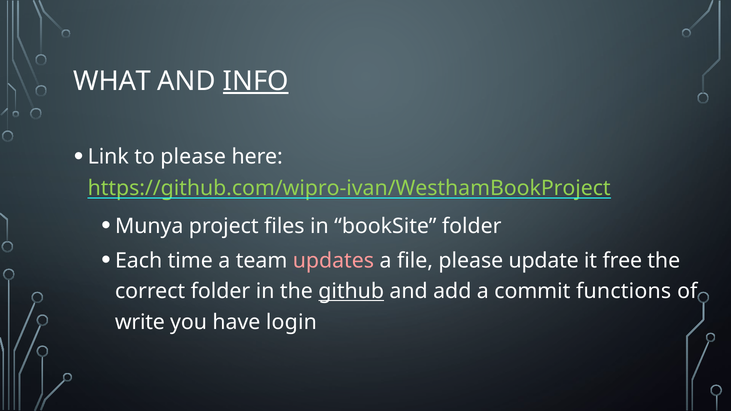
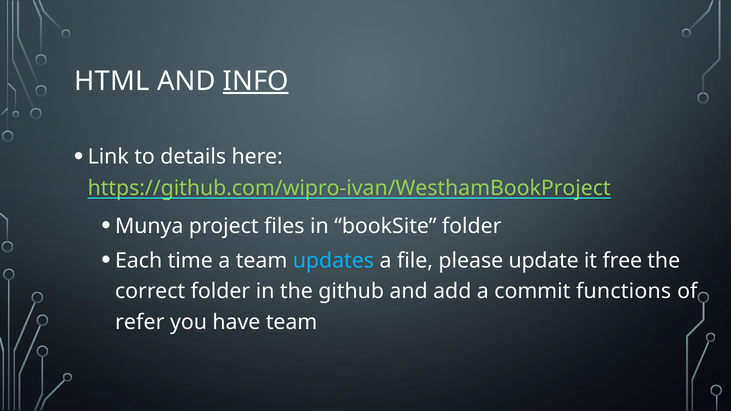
WHAT: WHAT -> HTML
to please: please -> details
updates colour: pink -> light blue
github underline: present -> none
write: write -> refer
have login: login -> team
